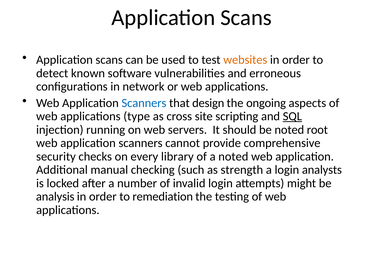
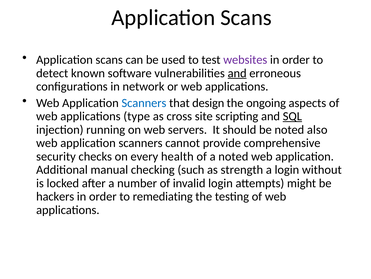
websites colour: orange -> purple
and at (237, 73) underline: none -> present
root: root -> also
library: library -> health
analysts: analysts -> without
analysis: analysis -> hackers
remediation: remediation -> remediating
